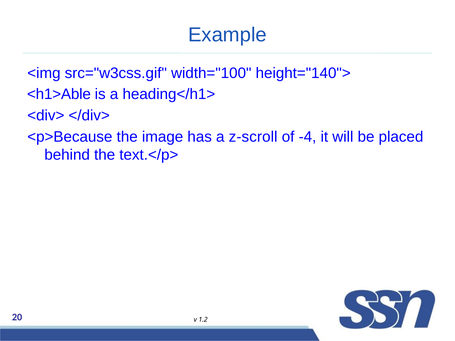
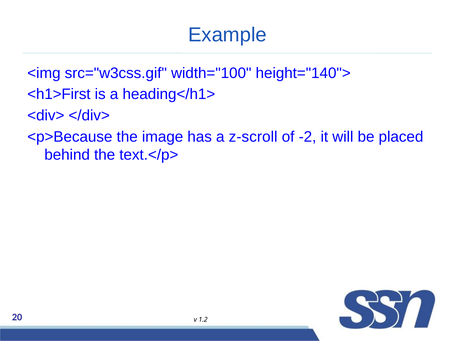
<h1>Able: <h1>Able -> <h1>First
-4: -4 -> -2
